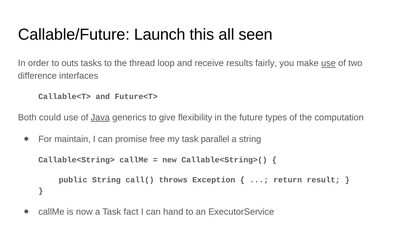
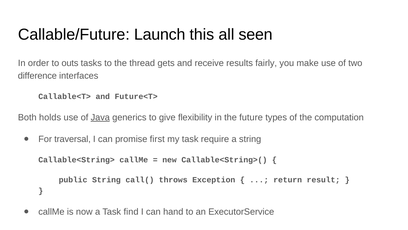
loop: loop -> gets
use at (328, 63) underline: present -> none
could: could -> holds
maintain: maintain -> traversal
free: free -> first
parallel: parallel -> require
fact: fact -> find
